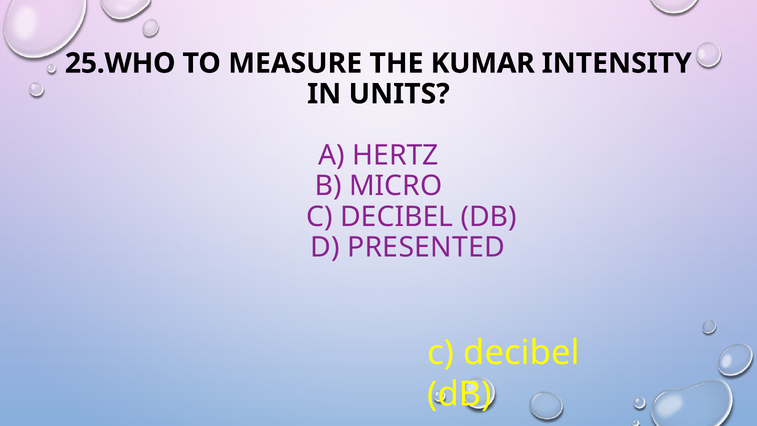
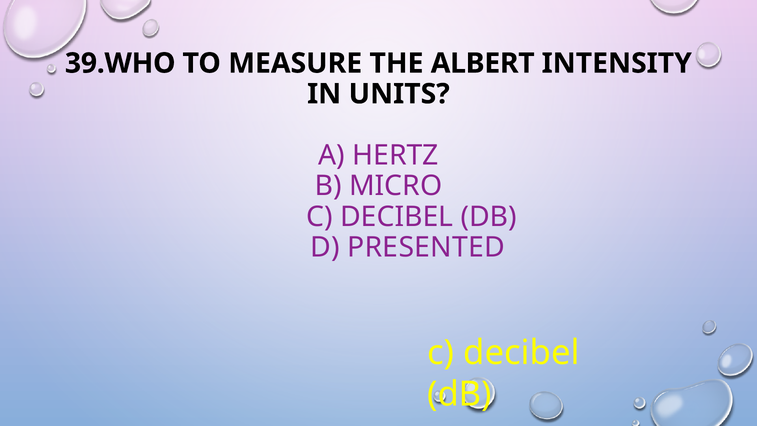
25.WHO: 25.WHO -> 39.WHO
KUMAR: KUMAR -> ALBERT
